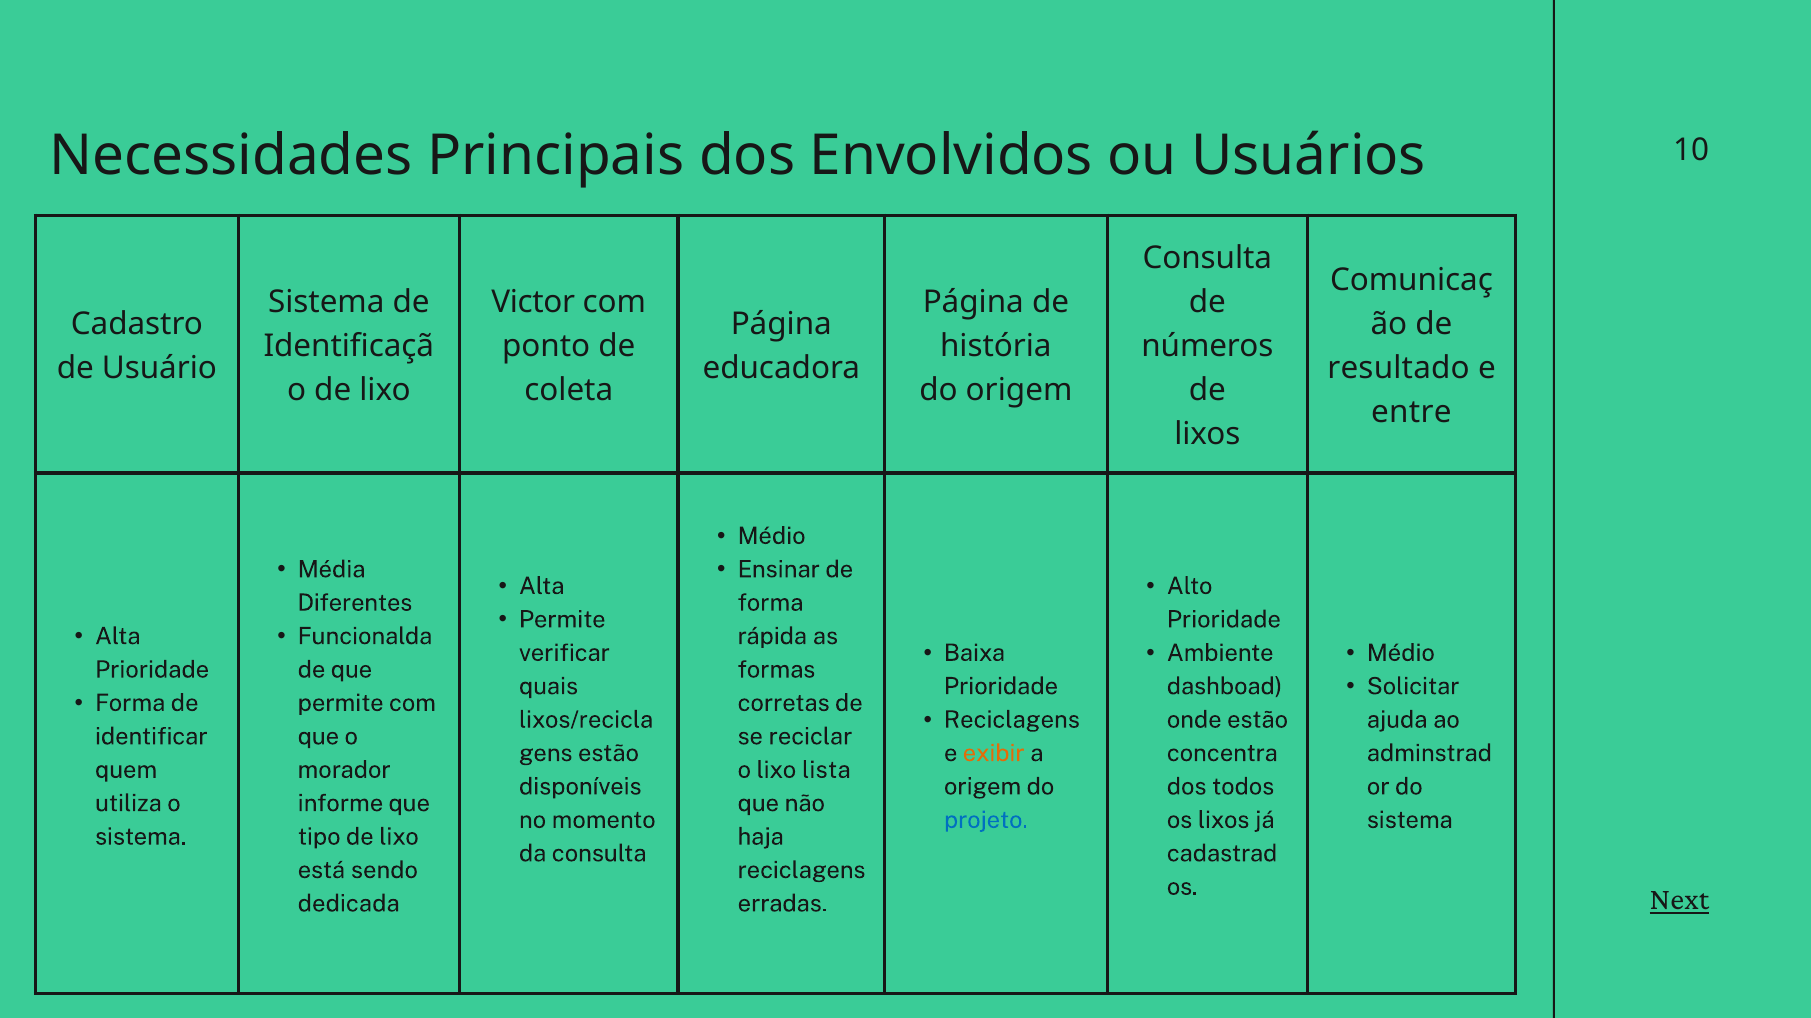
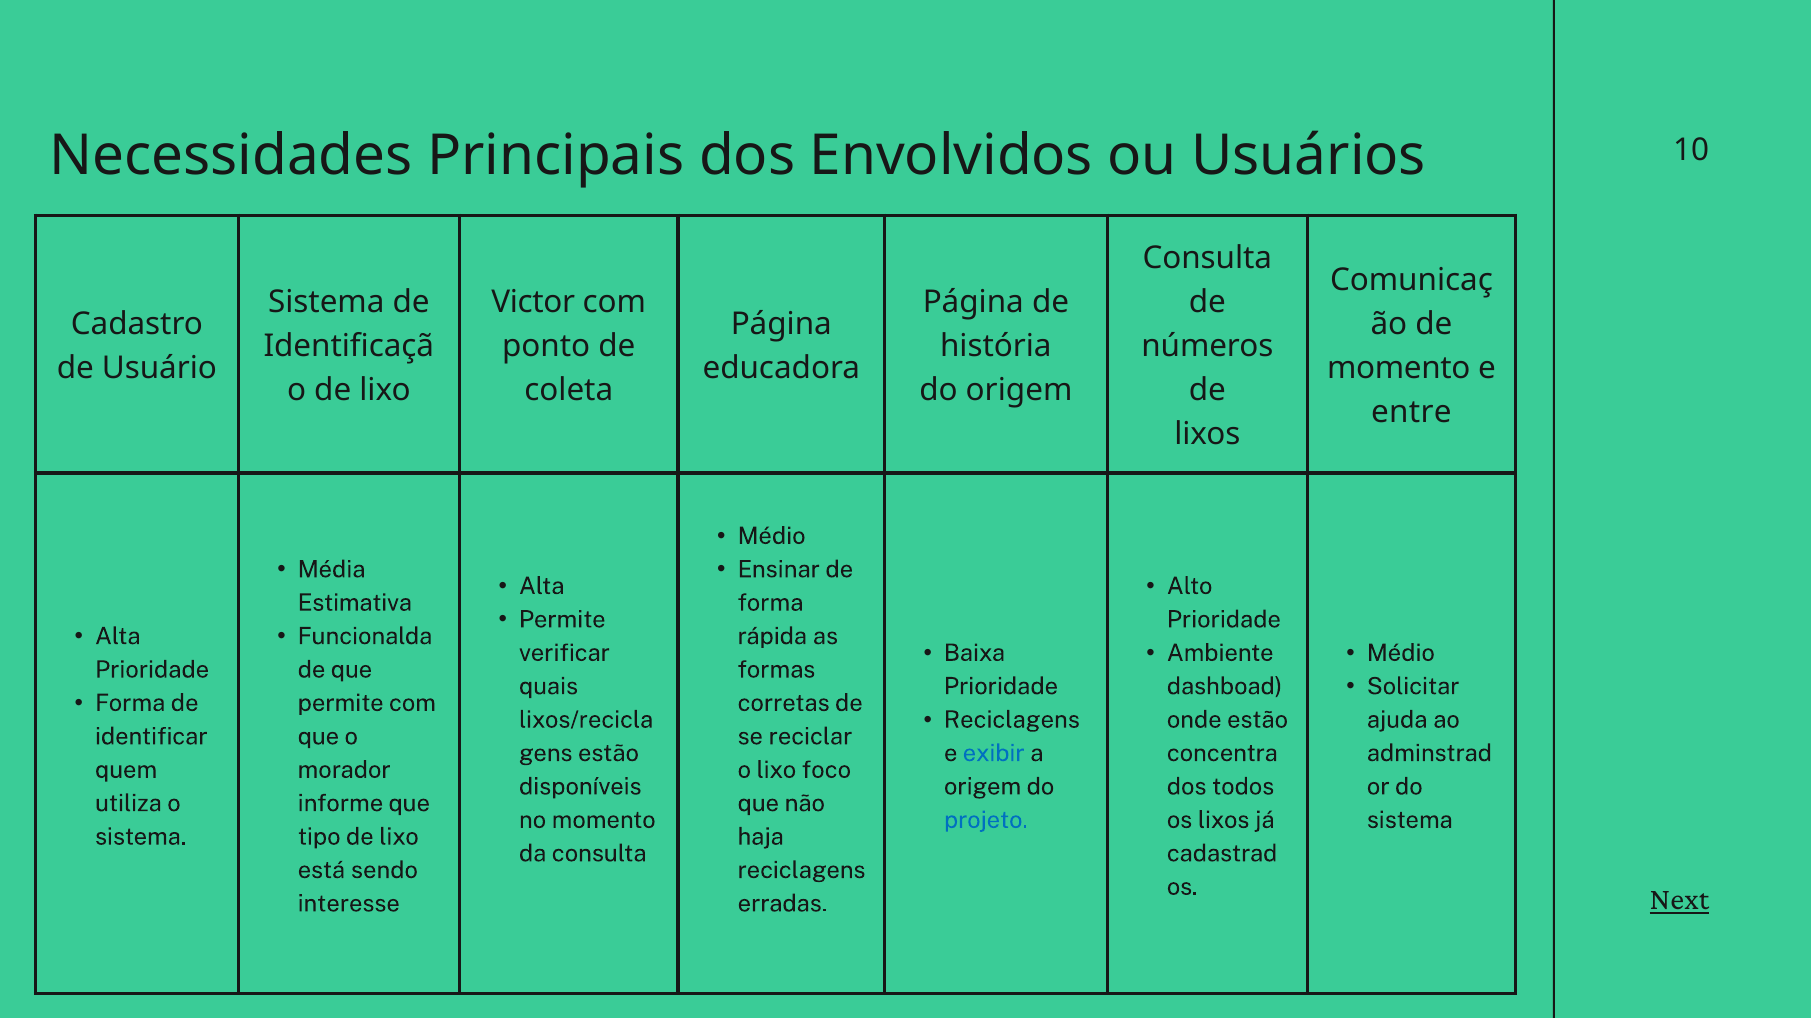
resultado at (1399, 369): resultado -> momento
Diferentes: Diferentes -> Estimativa
exibir colour: orange -> blue
lista: lista -> foco
dedicada: dedicada -> interesse
